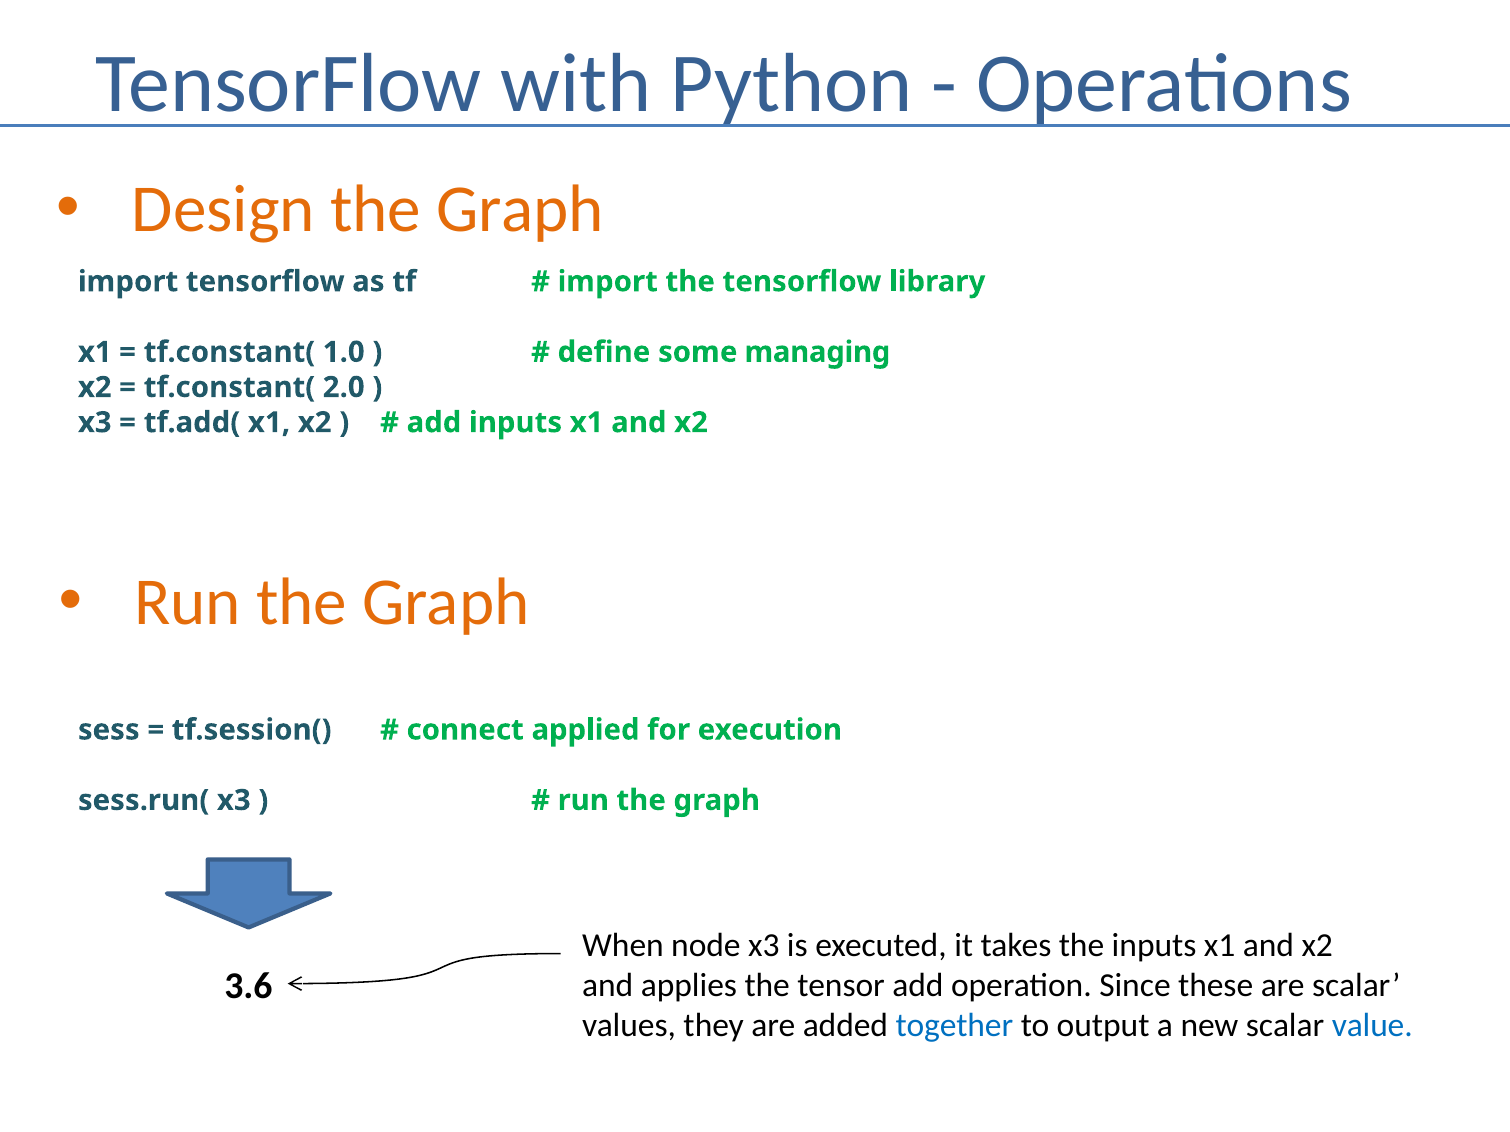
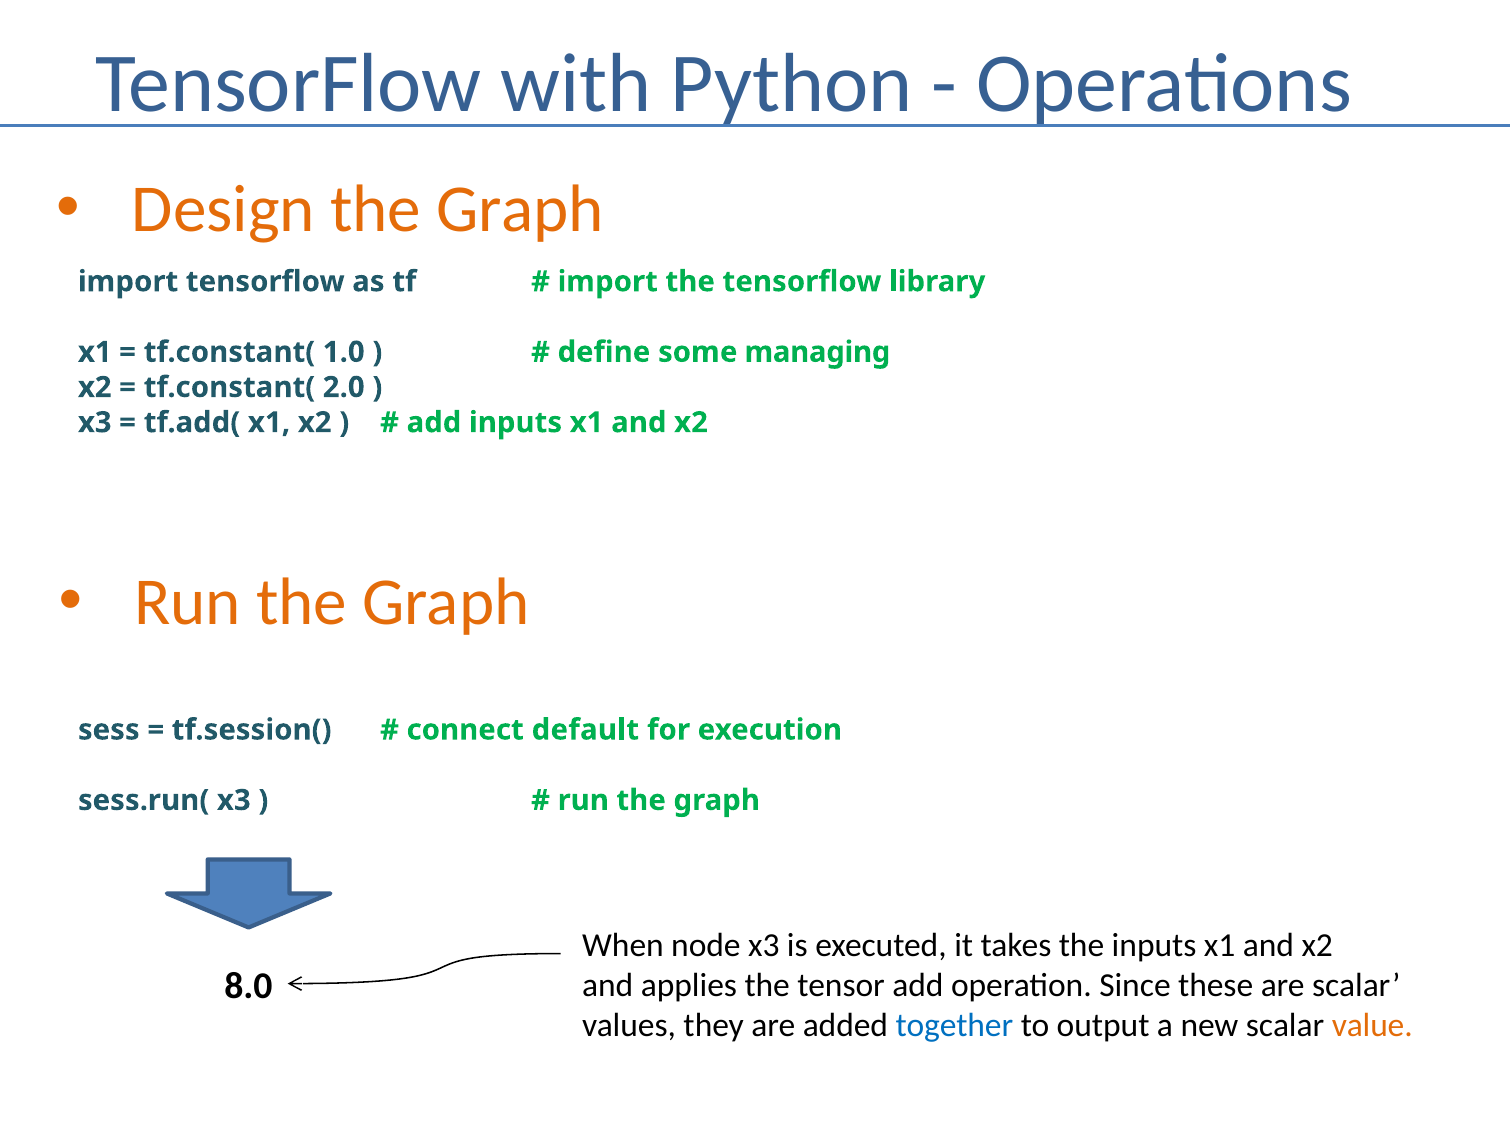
applied: applied -> default
3.6: 3.6 -> 8.0
value colour: blue -> orange
